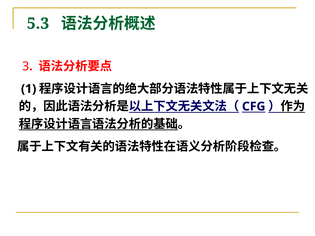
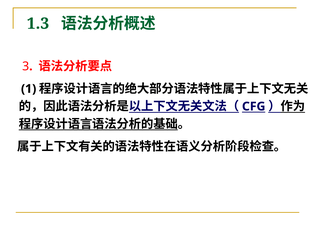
5.3: 5.3 -> 1.3
